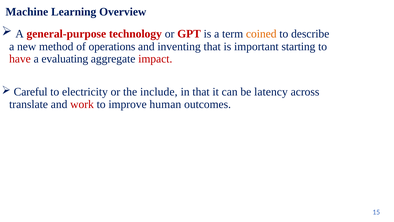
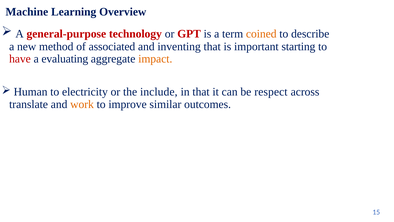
operations: operations -> associated
impact colour: red -> orange
Careful: Careful -> Human
latency: latency -> respect
work colour: red -> orange
human: human -> similar
